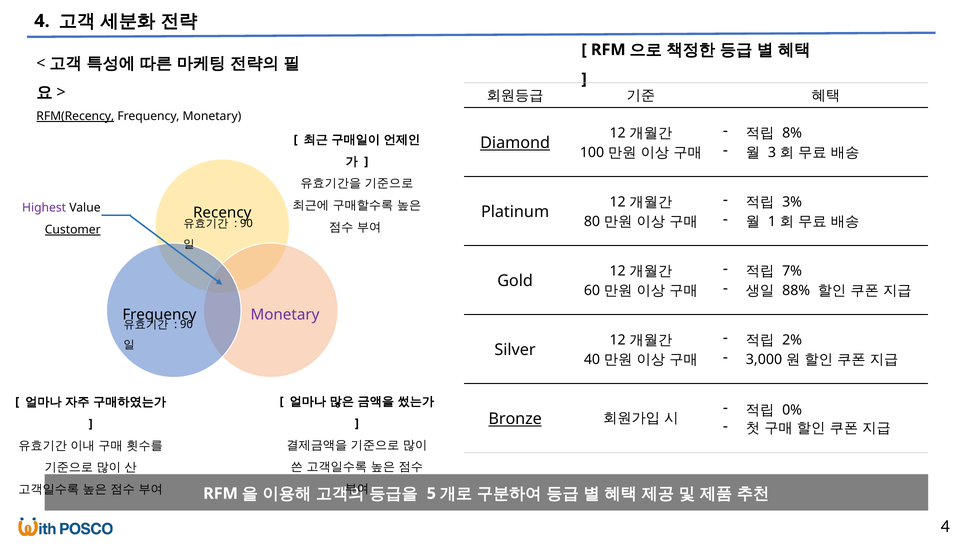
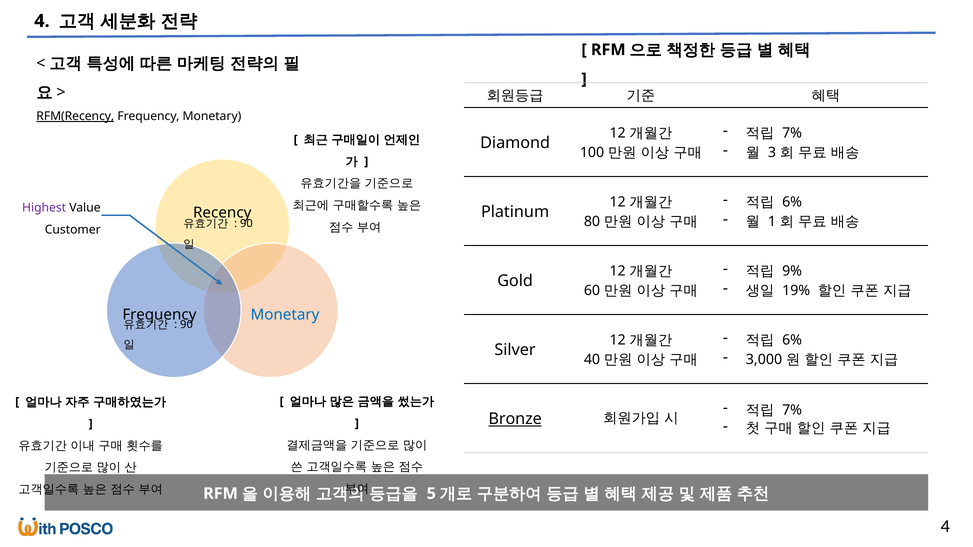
8% at (792, 133): 8% -> 7%
Diamond underline: present -> none
3% at (792, 202): 3% -> 6%
Customer underline: present -> none
7%: 7% -> 9%
88%: 88% -> 19%
Monetary at (285, 315) colour: purple -> blue
2% at (792, 340): 2% -> 6%
0% at (792, 410): 0% -> 7%
